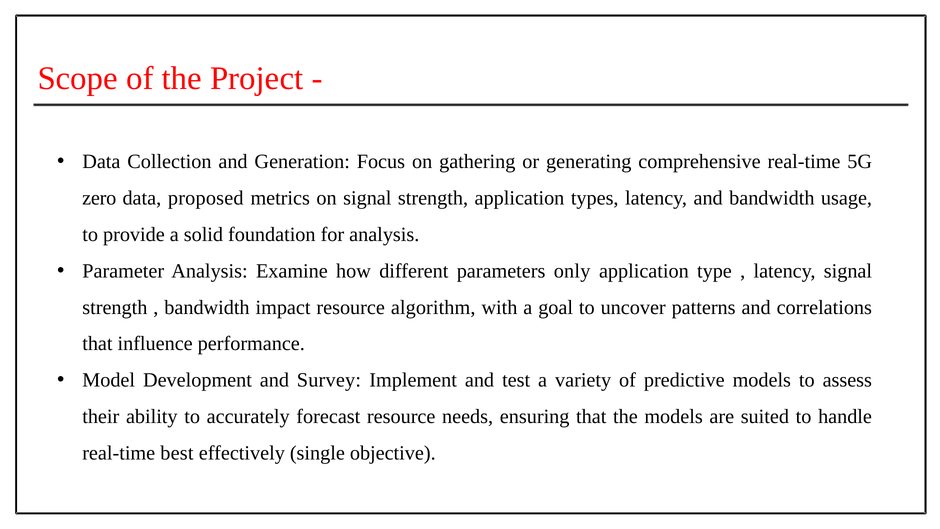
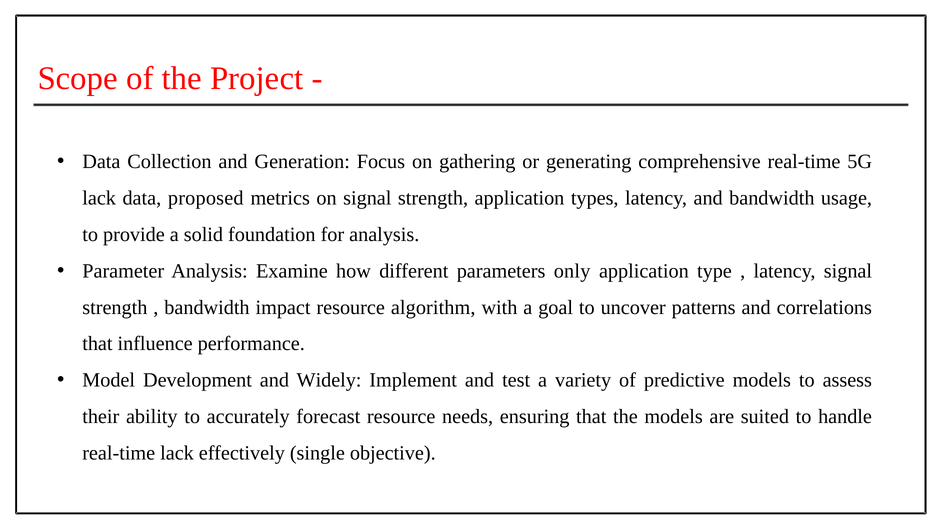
zero at (99, 198): zero -> lack
Survey: Survey -> Widely
real-time best: best -> lack
